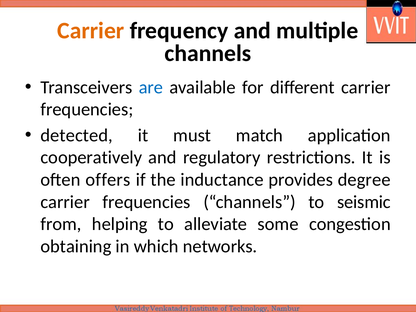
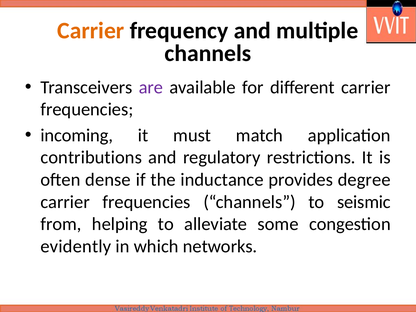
are colour: blue -> purple
detected: detected -> incoming
cooperatively: cooperatively -> contributions
offers: offers -> dense
obtaining: obtaining -> evidently
